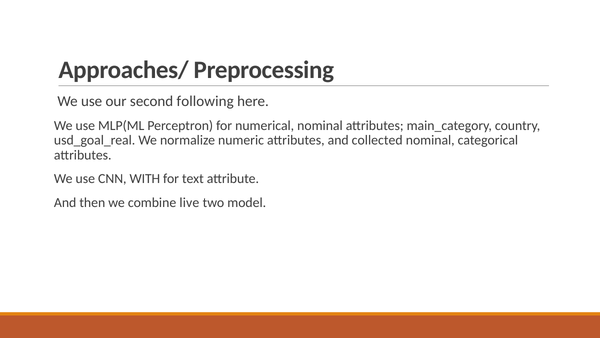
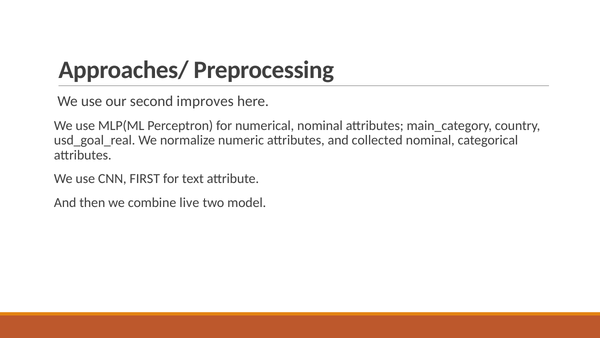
following: following -> improves
WITH: WITH -> FIRST
